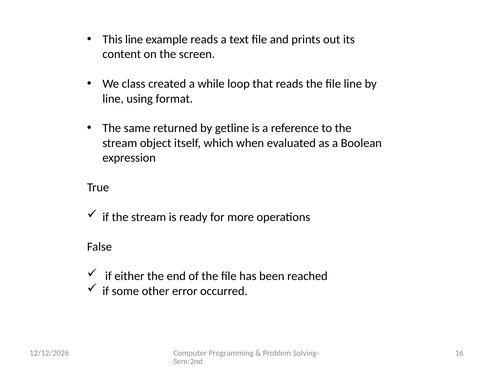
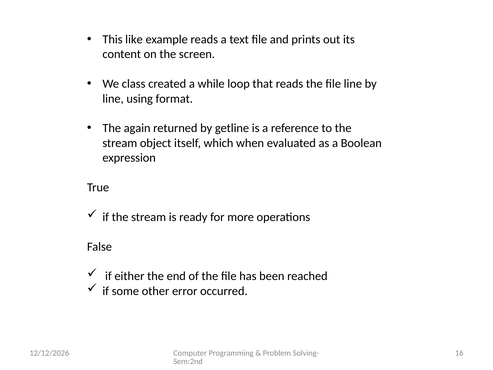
This line: line -> like
same: same -> again
